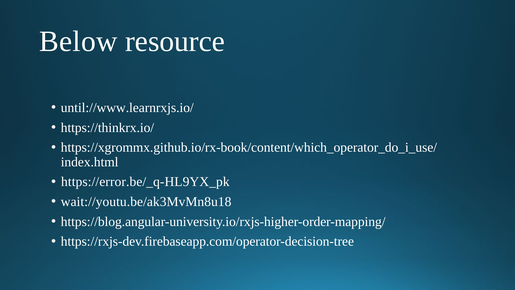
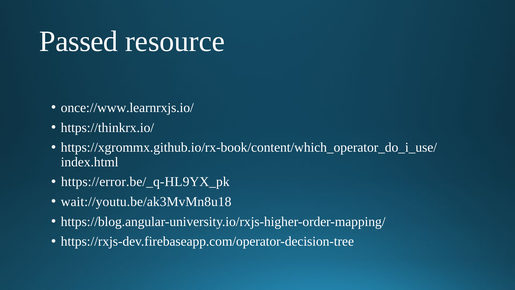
Below: Below -> Passed
until://www.learnrxjs.io/: until://www.learnrxjs.io/ -> once://www.learnrxjs.io/
